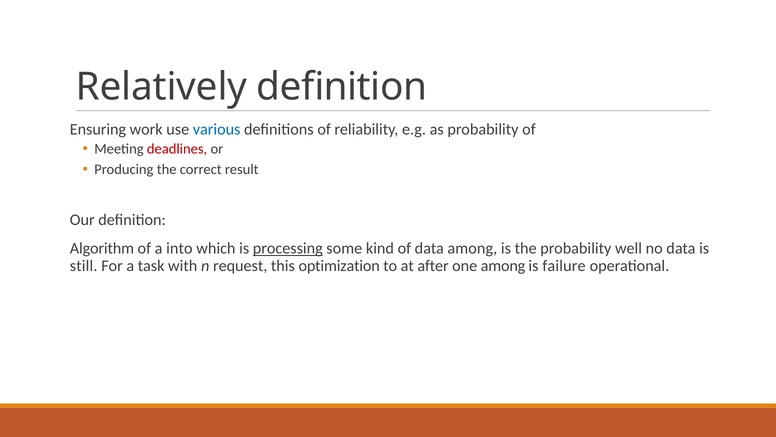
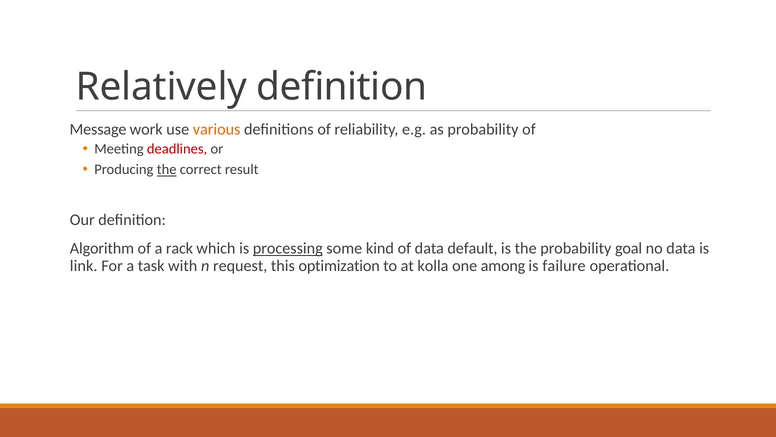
Ensuring: Ensuring -> Message
various colour: blue -> orange
the at (167, 169) underline: none -> present
into: into -> rack
data among: among -> default
well: well -> goal
still: still -> link
after: after -> kolla
